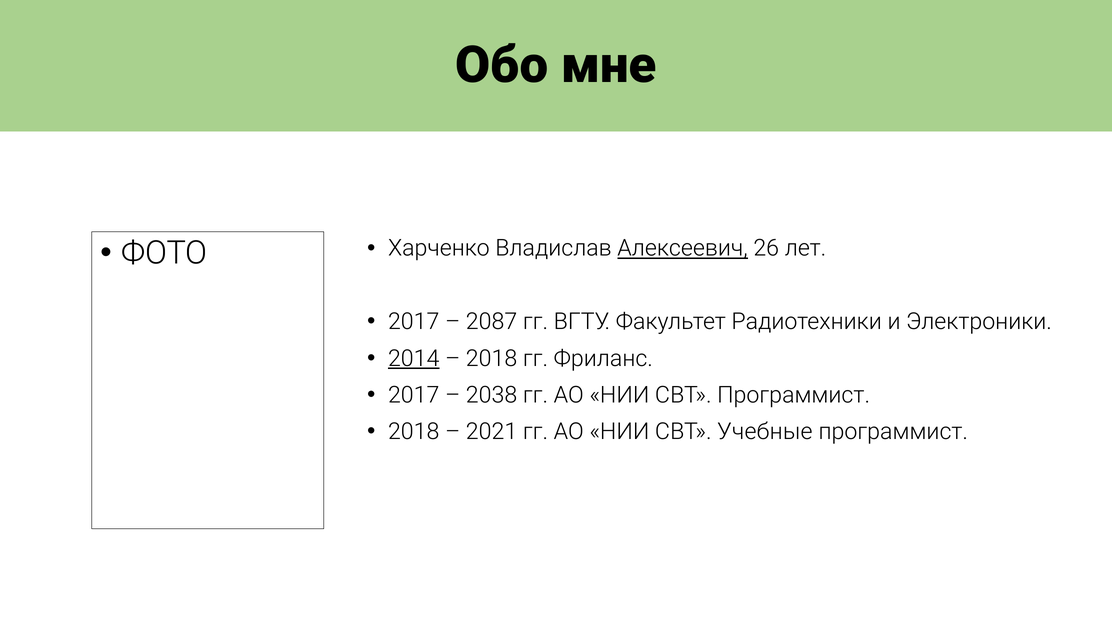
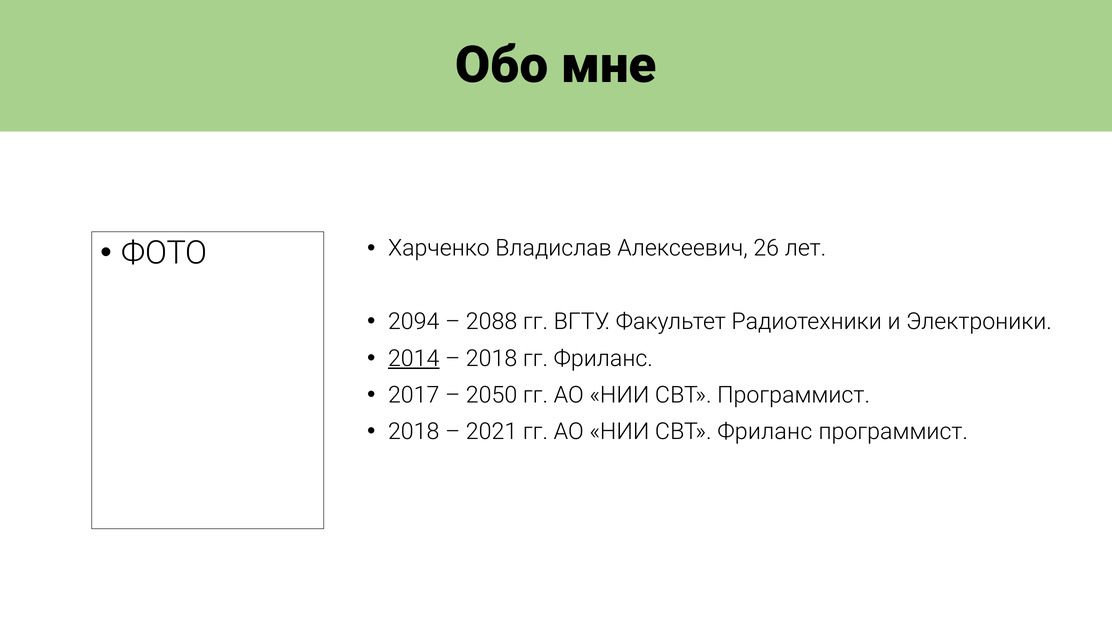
Алексеевич underline: present -> none
2017 at (414, 321): 2017 -> 2094
2087: 2087 -> 2088
2038: 2038 -> 2050
СВТ Учебные: Учебные -> Фриланс
